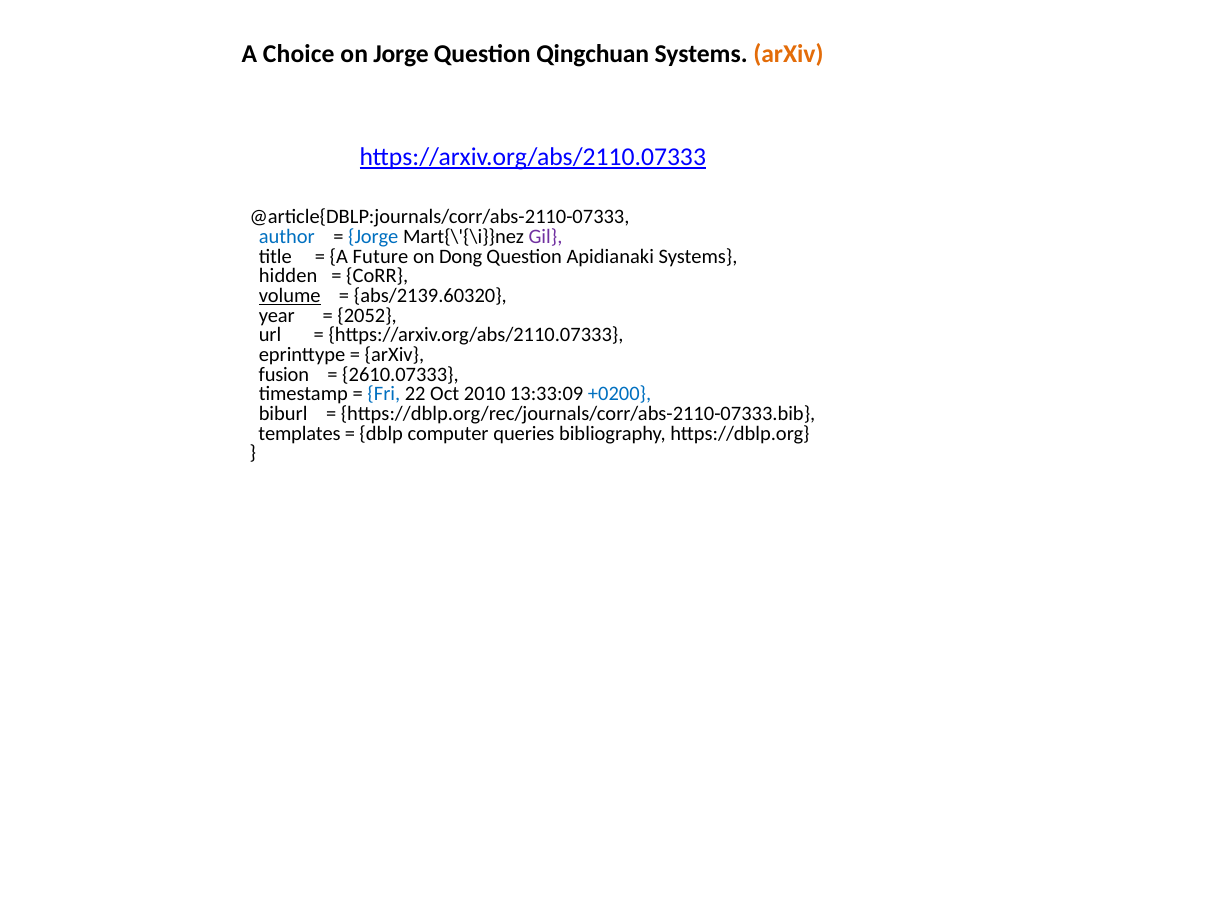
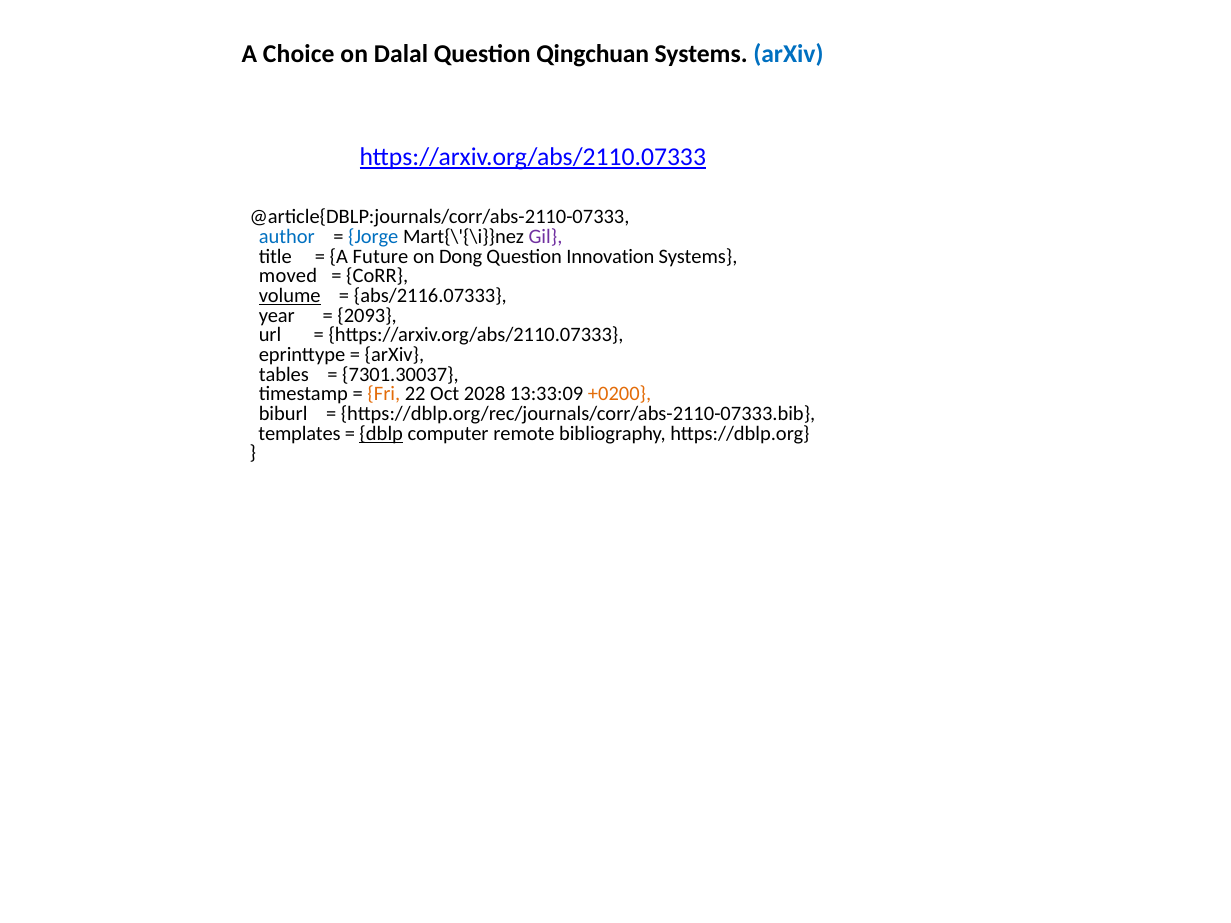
on Jorge: Jorge -> Dalal
arXiv at (788, 54) colour: orange -> blue
Apidianaki: Apidianaki -> Innovation
hidden: hidden -> moved
abs/2139.60320: abs/2139.60320 -> abs/2116.07333
2052: 2052 -> 2093
fusion: fusion -> tables
2610.07333: 2610.07333 -> 7301.30037
Fri colour: blue -> orange
2010: 2010 -> 2028
+0200 colour: blue -> orange
dblp underline: none -> present
queries: queries -> remote
